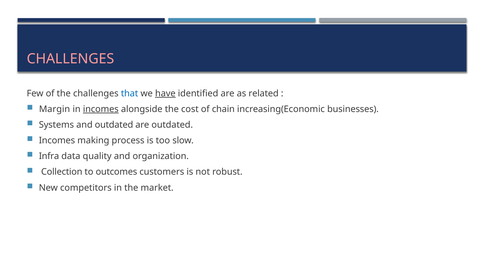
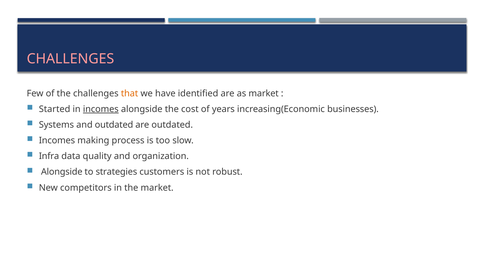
that colour: blue -> orange
have underline: present -> none
as related: related -> market
Margin: Margin -> Started
chain: chain -> years
Collection at (62, 172): Collection -> Alongside
outcomes: outcomes -> strategies
